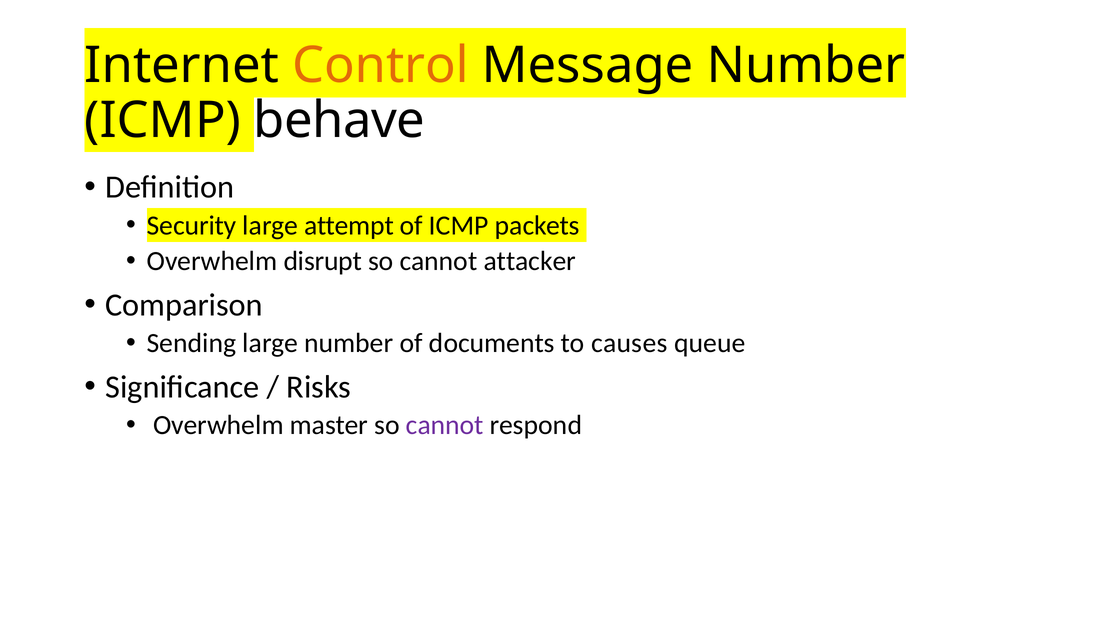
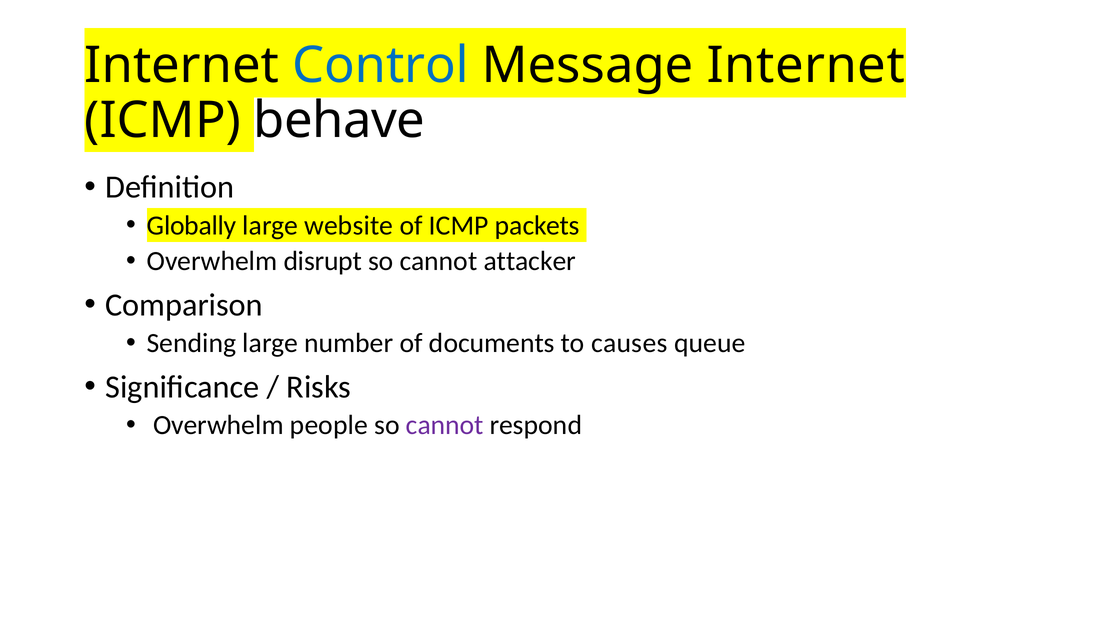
Control colour: orange -> blue
Message Number: Number -> Internet
Security: Security -> Globally
attempt: attempt -> website
master: master -> people
